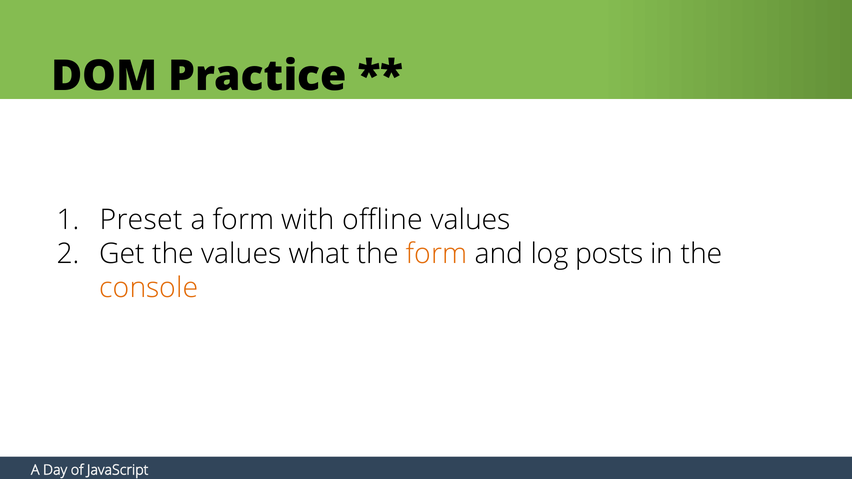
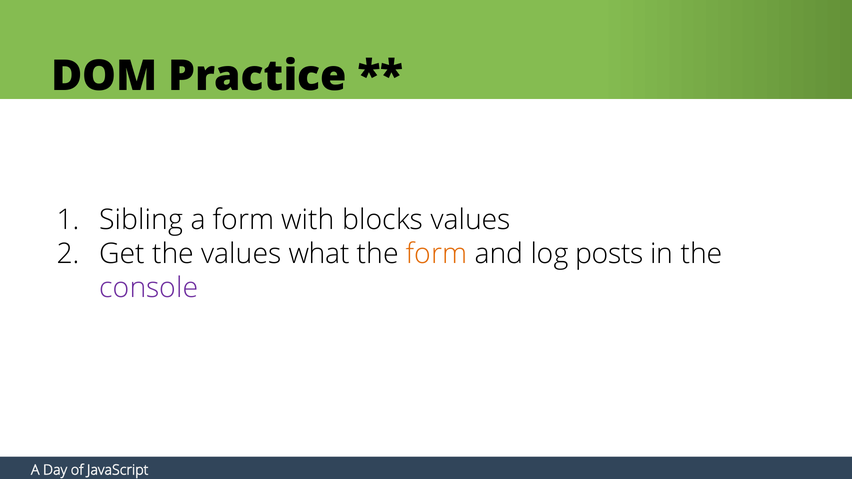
Preset: Preset -> Sibling
offline: offline -> blocks
console colour: orange -> purple
